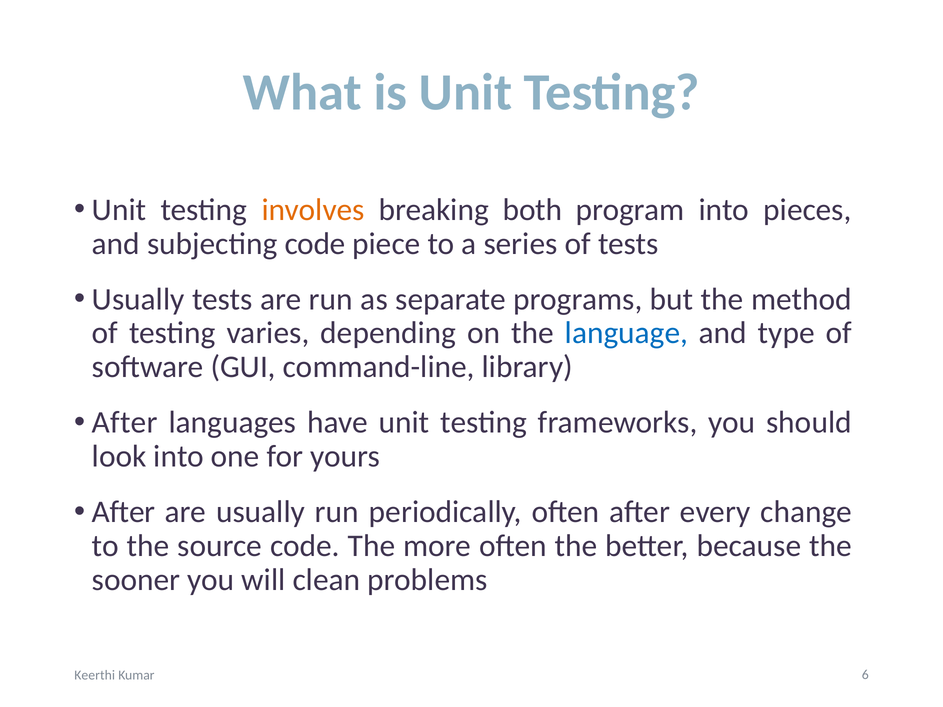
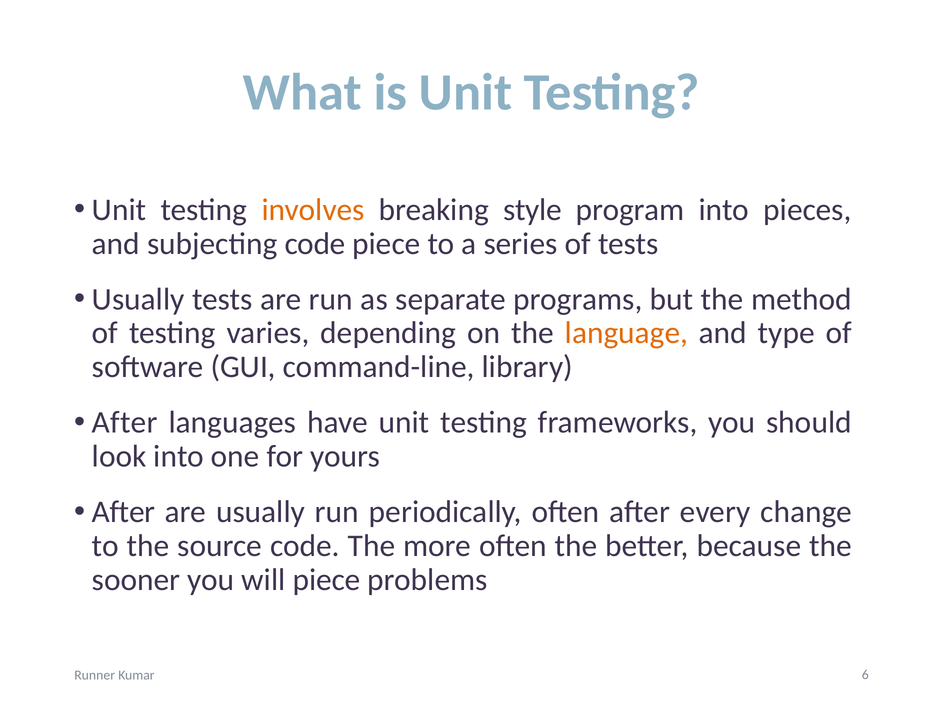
both: both -> style
language colour: blue -> orange
will clean: clean -> piece
Keerthi: Keerthi -> Runner
